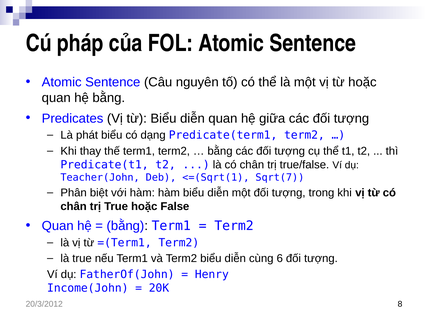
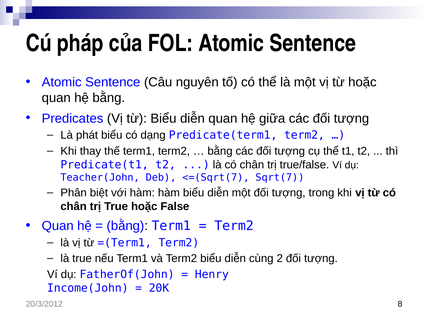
<=(Sqrt(1: <=(Sqrt(1 -> <=(Sqrt(7
6: 6 -> 2
